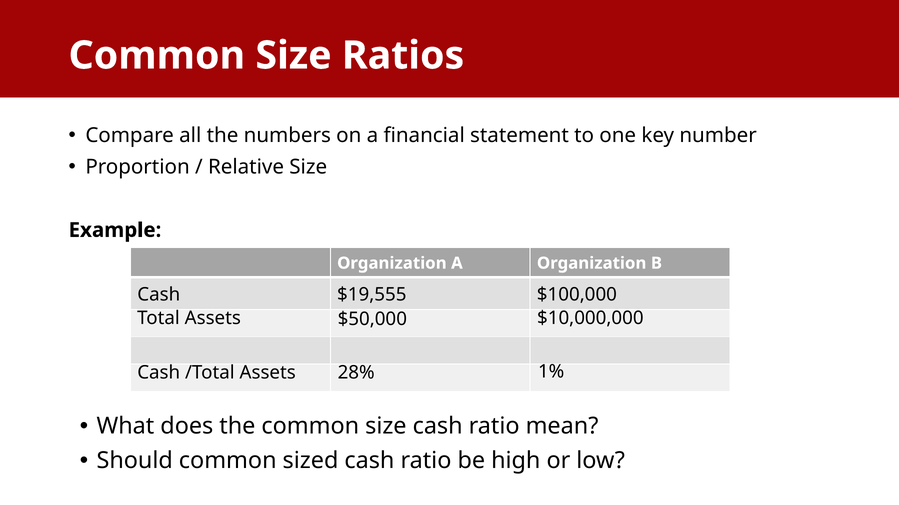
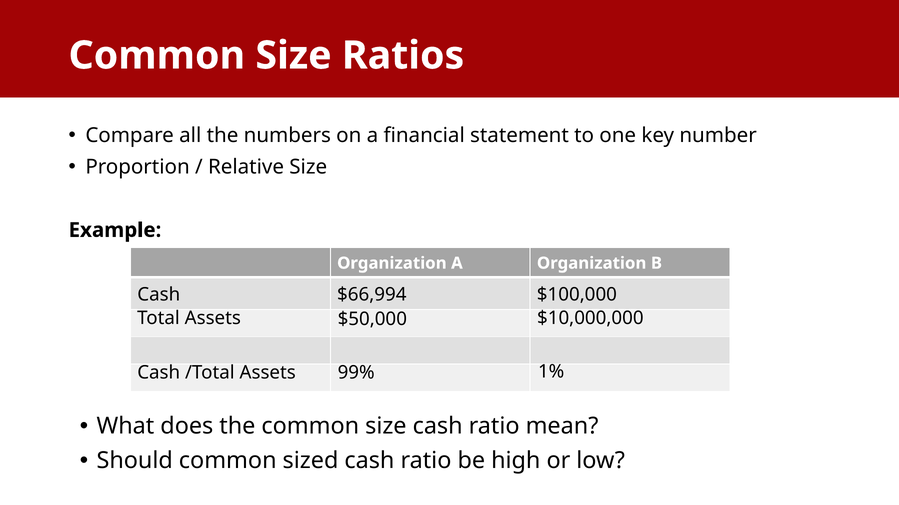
$19,555: $19,555 -> $66,994
28%: 28% -> 99%
